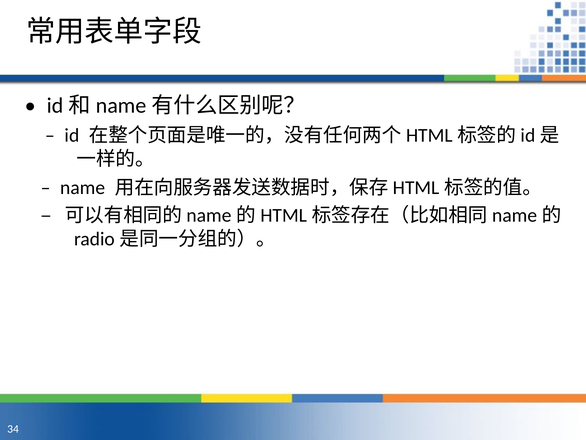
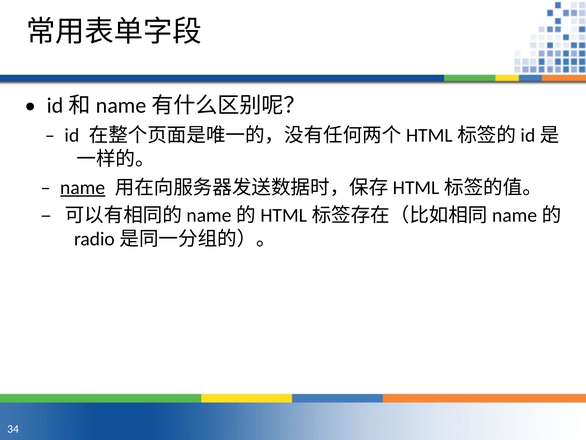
name underline: none -> present
